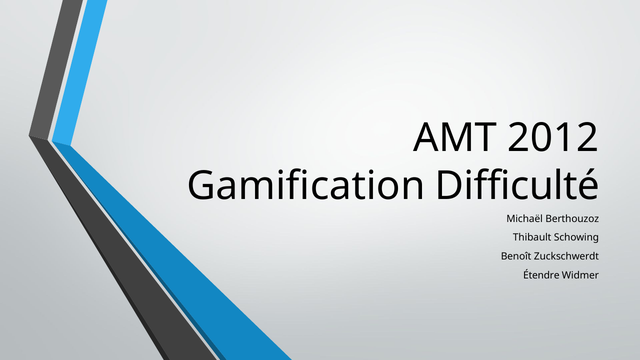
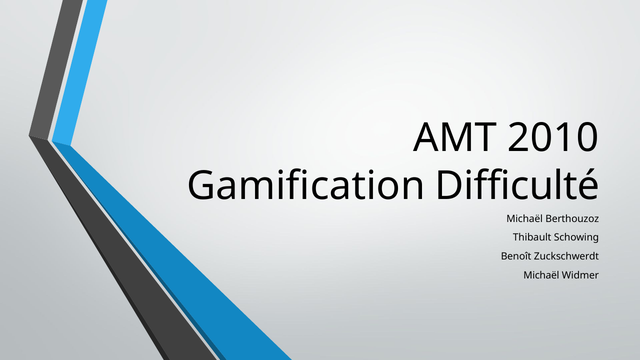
2012: 2012 -> 2010
Étendre at (541, 275): Étendre -> Michaël
